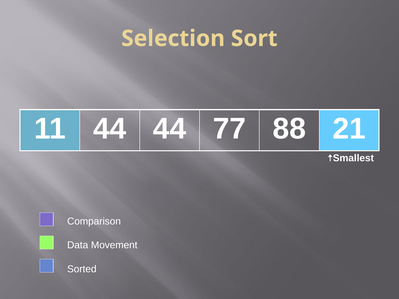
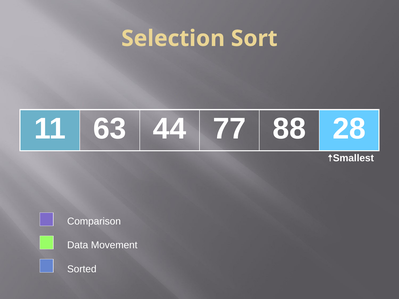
11 44: 44 -> 63
21: 21 -> 28
